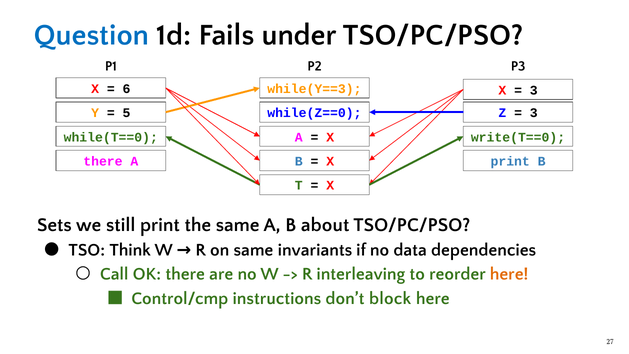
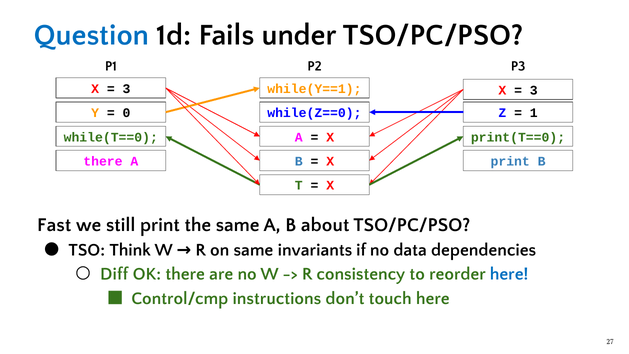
6 at (127, 89): 6 -> 3
while(Y==3: while(Y==3 -> while(Y==1
5: 5 -> 0
3 at (534, 113): 3 -> 1
write(T==0: write(T==0 -> print(T==0
Sets: Sets -> Fast
Call: Call -> Diff
interleaving: interleaving -> consistency
here at (509, 274) colour: orange -> blue
block: block -> touch
